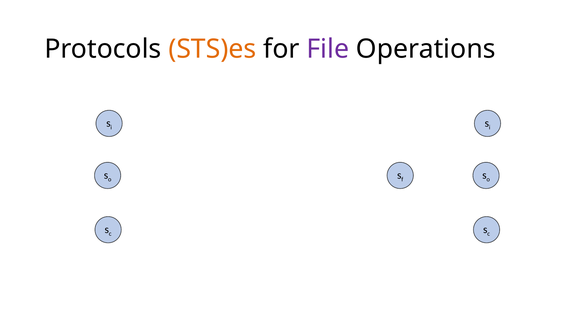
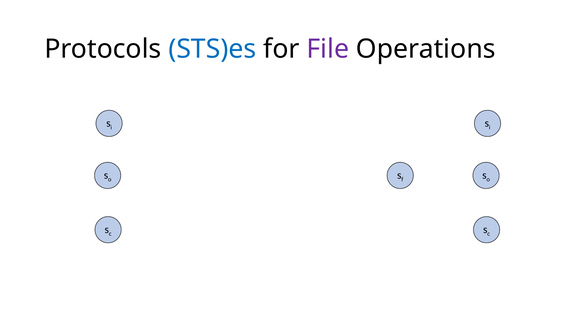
STS)es colour: orange -> blue
